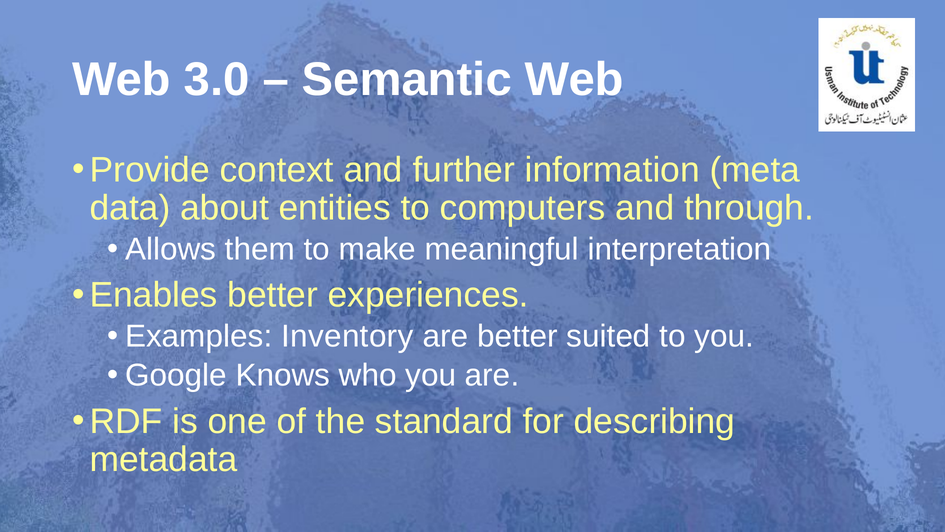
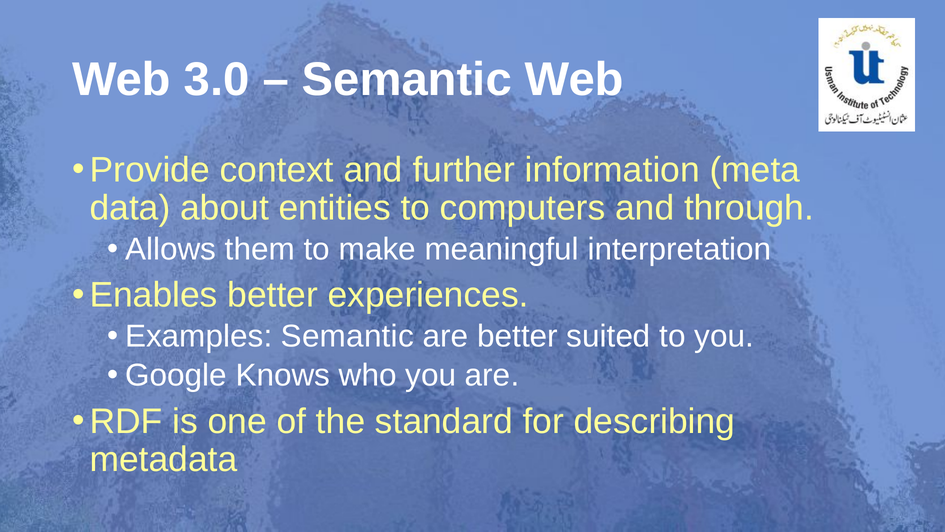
Examples Inventory: Inventory -> Semantic
